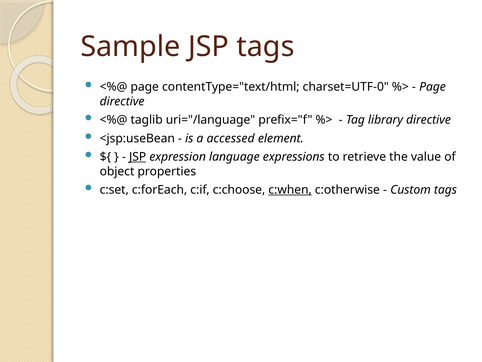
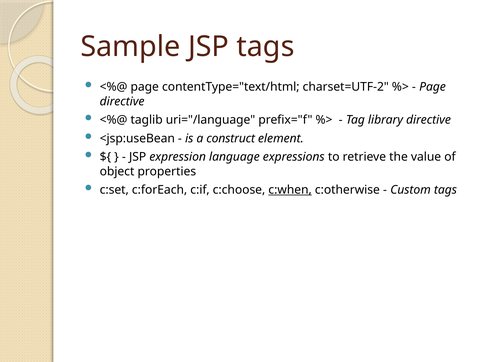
charset=UTF-0: charset=UTF-0 -> charset=UTF-2
accessed: accessed -> construct
JSP at (138, 157) underline: present -> none
